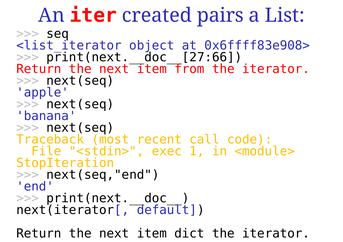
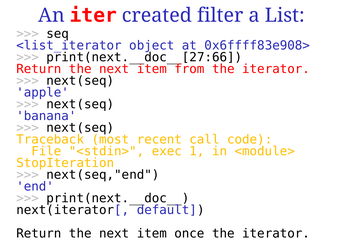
pairs: pairs -> filter
dict: dict -> once
